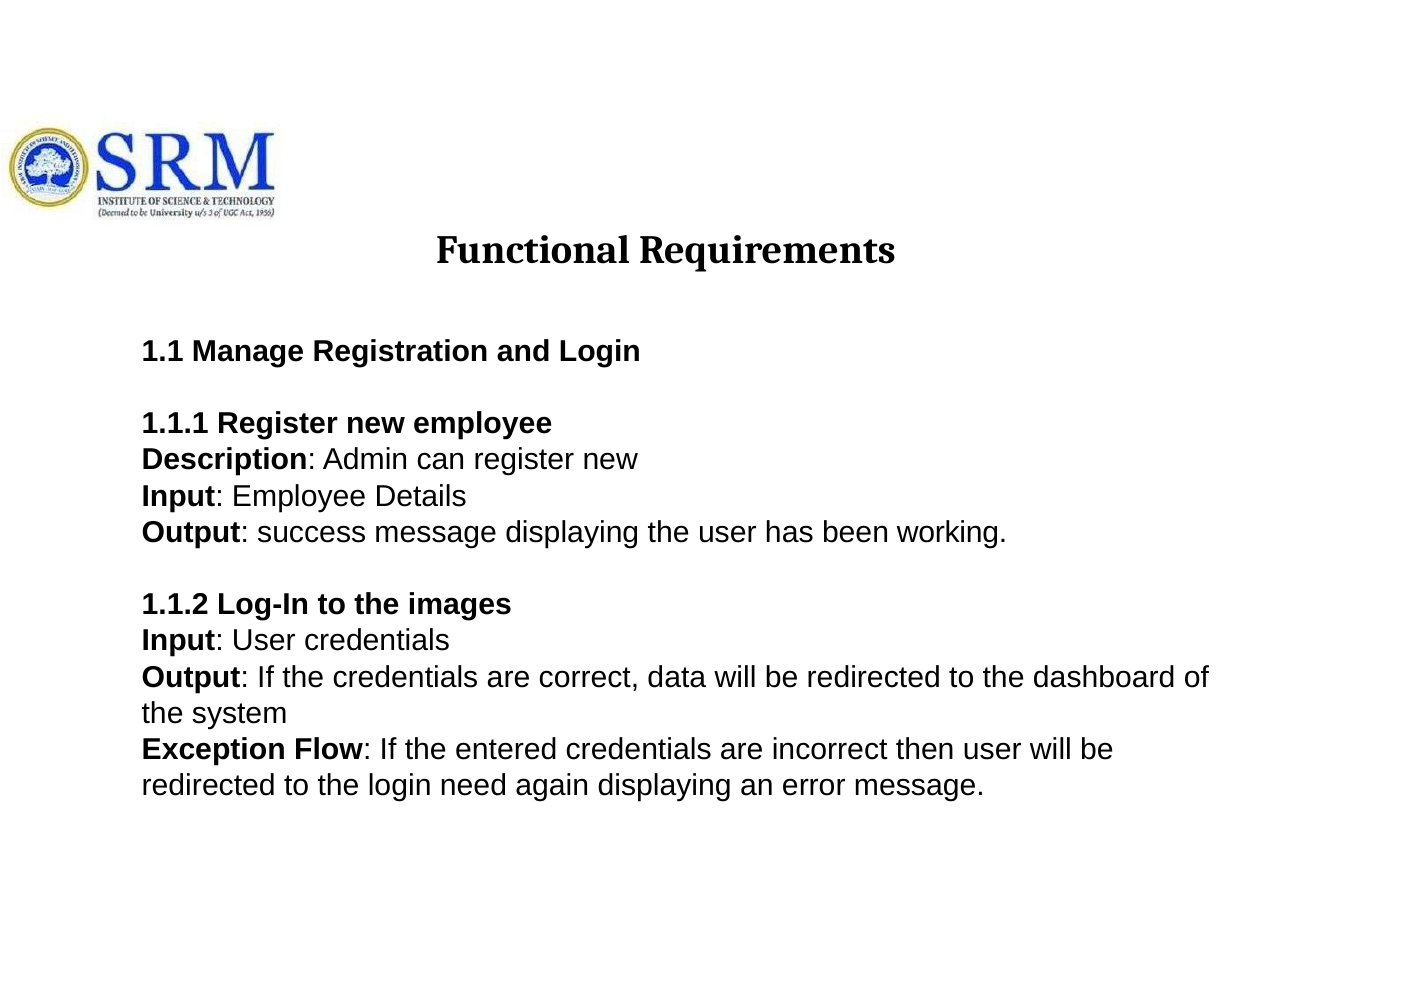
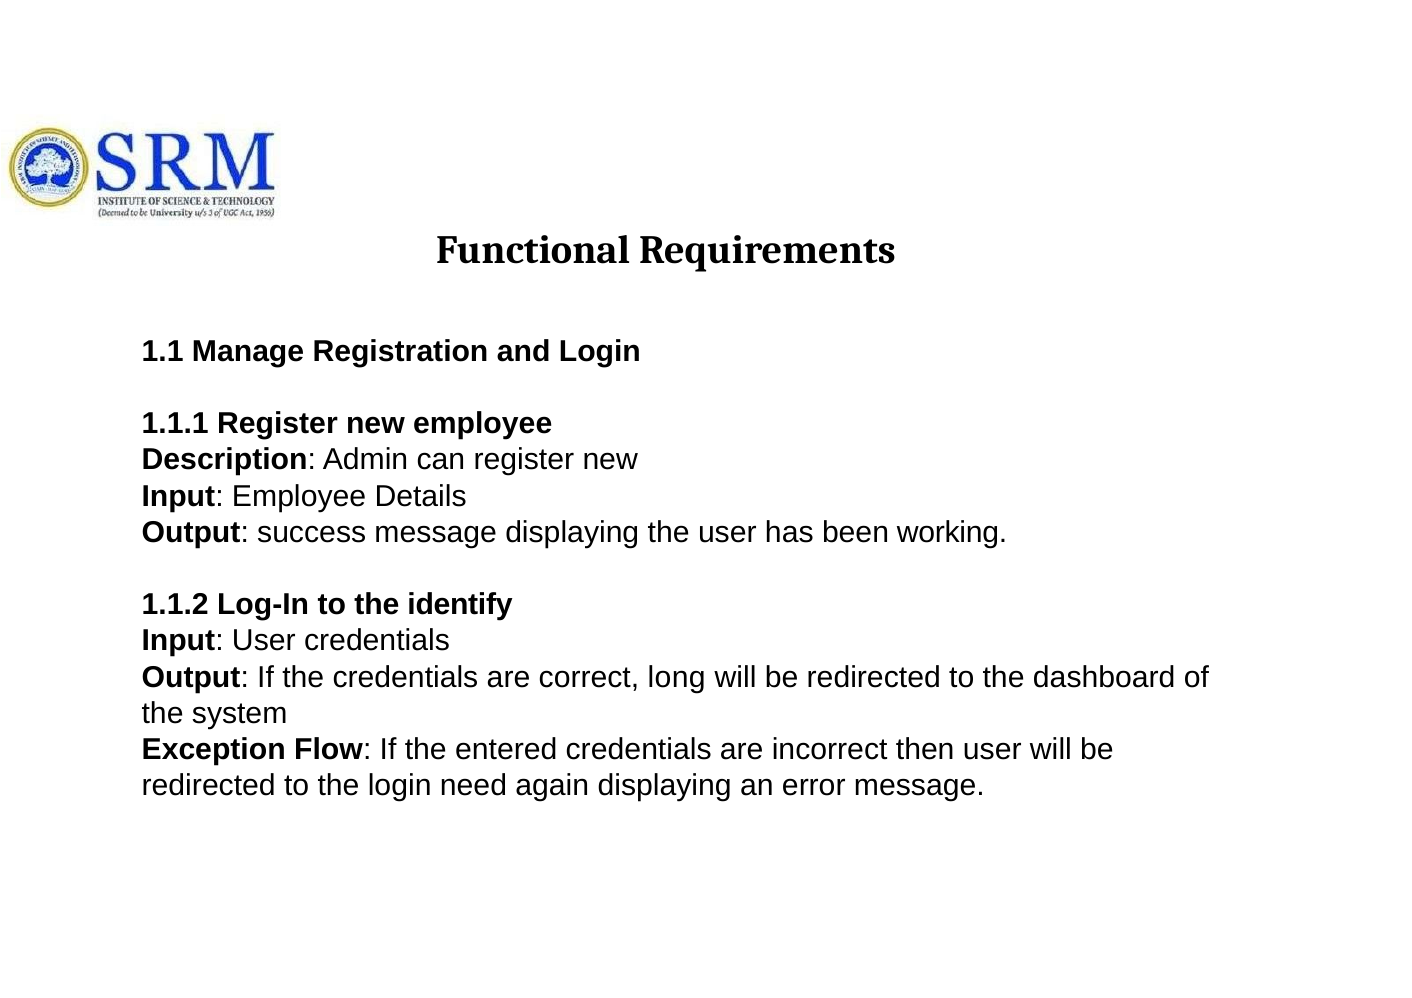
images: images -> identify
data: data -> long
